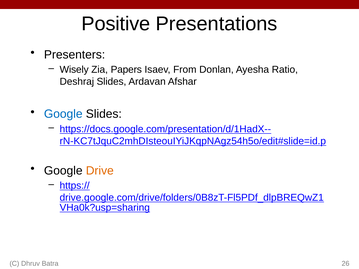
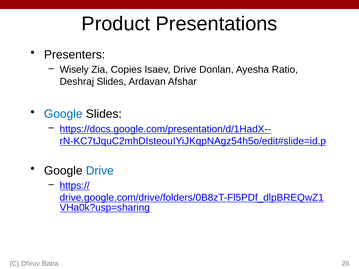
Positive: Positive -> Product
Papers: Papers -> Copies
Isaev From: From -> Drive
Drive at (100, 171) colour: orange -> blue
